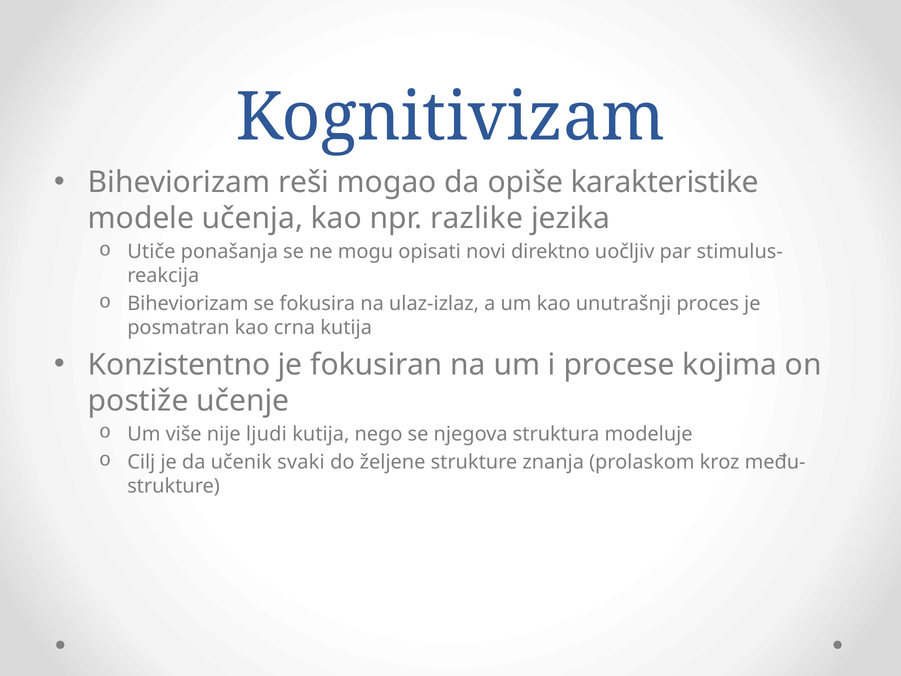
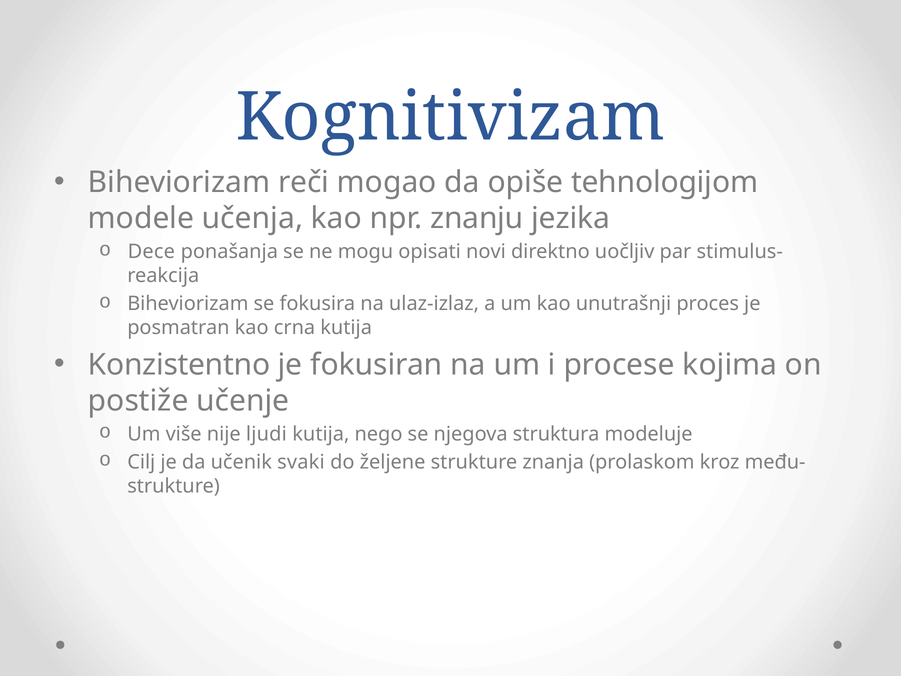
reši: reši -> reči
karakteristike: karakteristike -> tehnologijom
razlike: razlike -> znanju
Utiče: Utiče -> Dece
